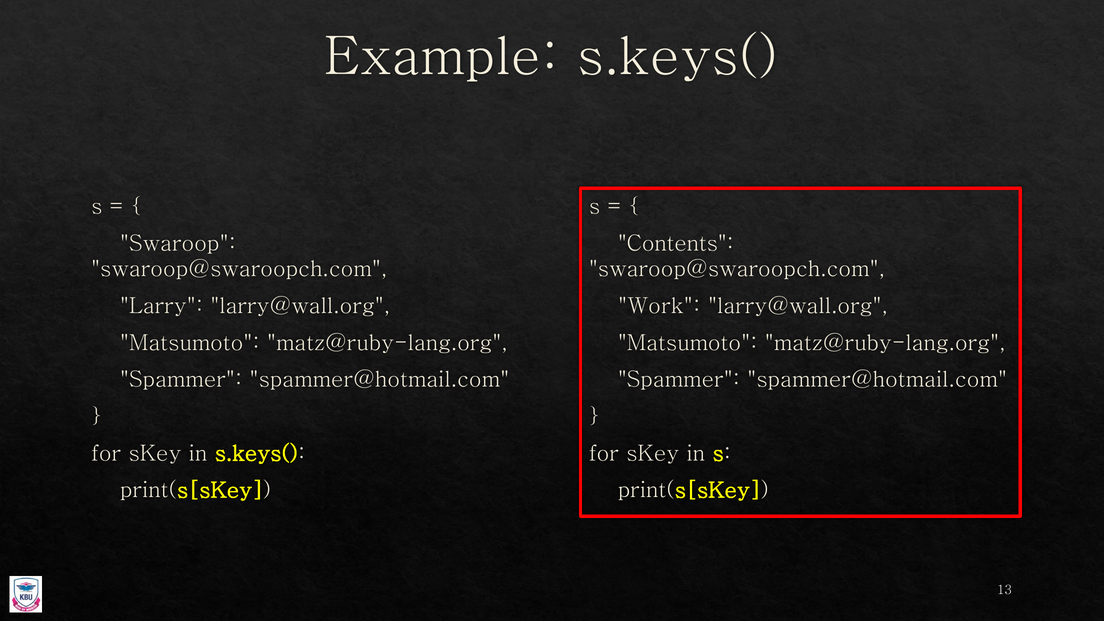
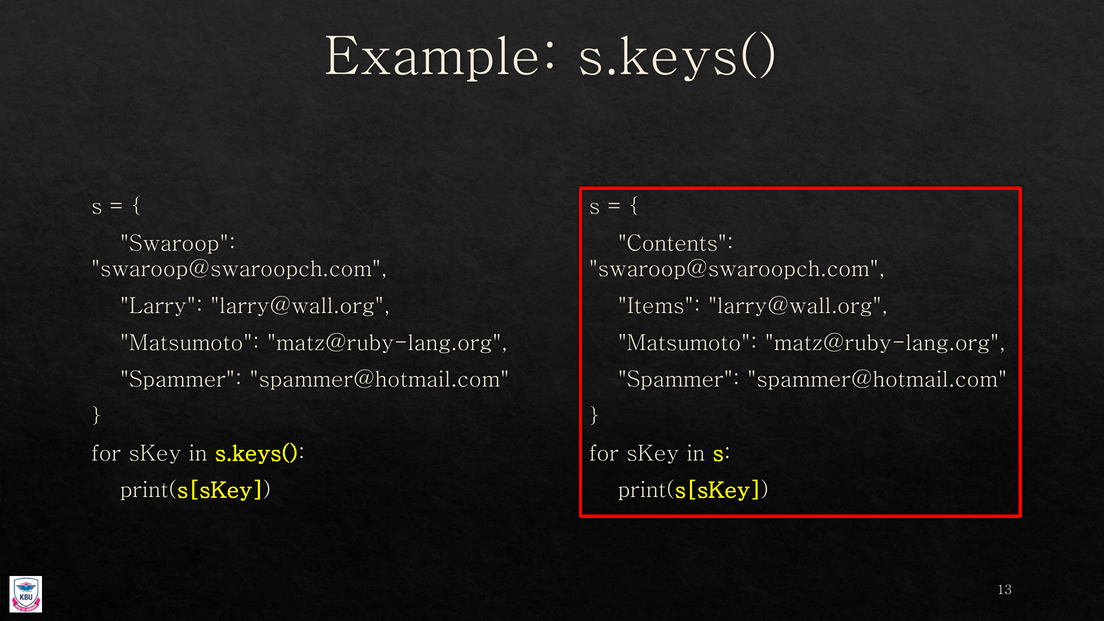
Work: Work -> Items
